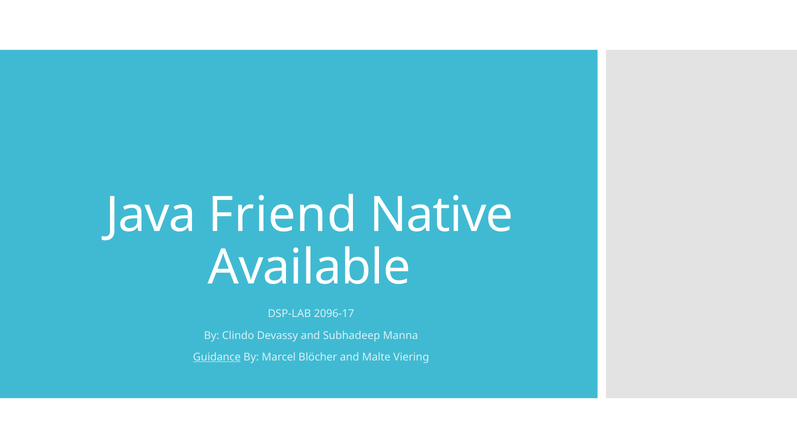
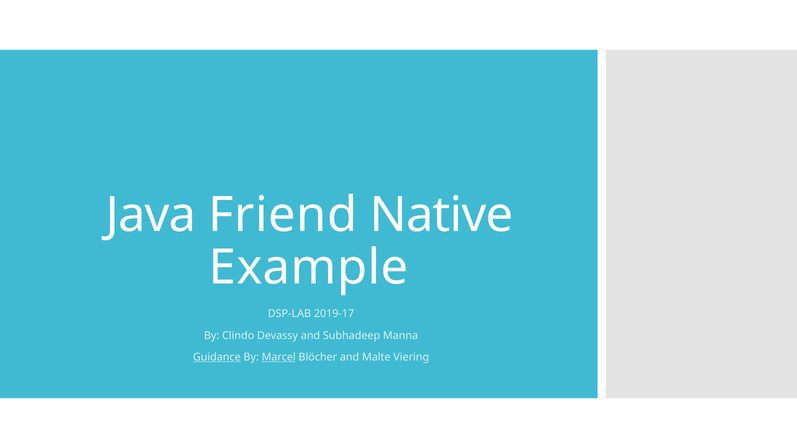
Available: Available -> Example
2096-17: 2096-17 -> 2019-17
Marcel underline: none -> present
